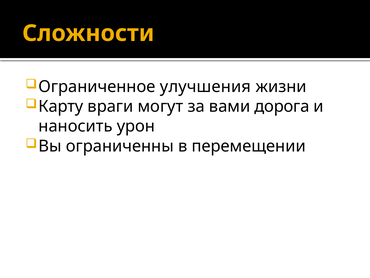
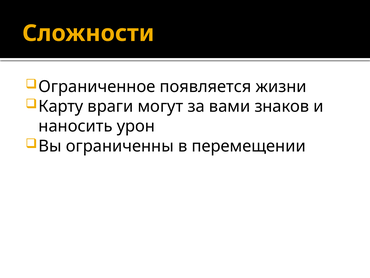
улучшения: улучшения -> появляется
дорога: дорога -> знаков
